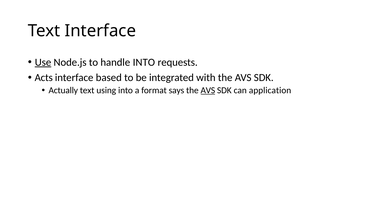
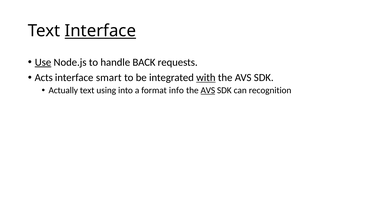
Interface at (100, 31) underline: none -> present
handle INTO: INTO -> BACK
based: based -> smart
with underline: none -> present
says: says -> info
application: application -> recognition
